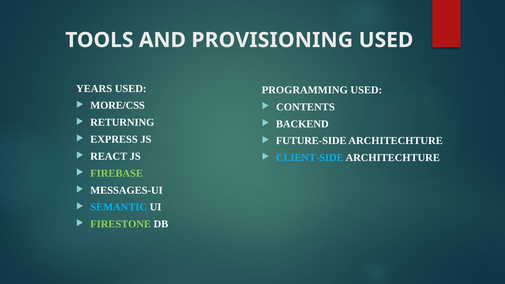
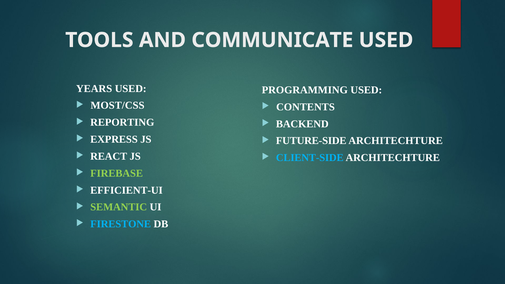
PROVISIONING: PROVISIONING -> COMMUNICATE
MORE/CSS: MORE/CSS -> MOST/CSS
RETURNING: RETURNING -> REPORTING
MESSAGES-UI: MESSAGES-UI -> EFFICIENT-UI
SEMANTIC colour: light blue -> light green
FIRESTONE colour: light green -> light blue
